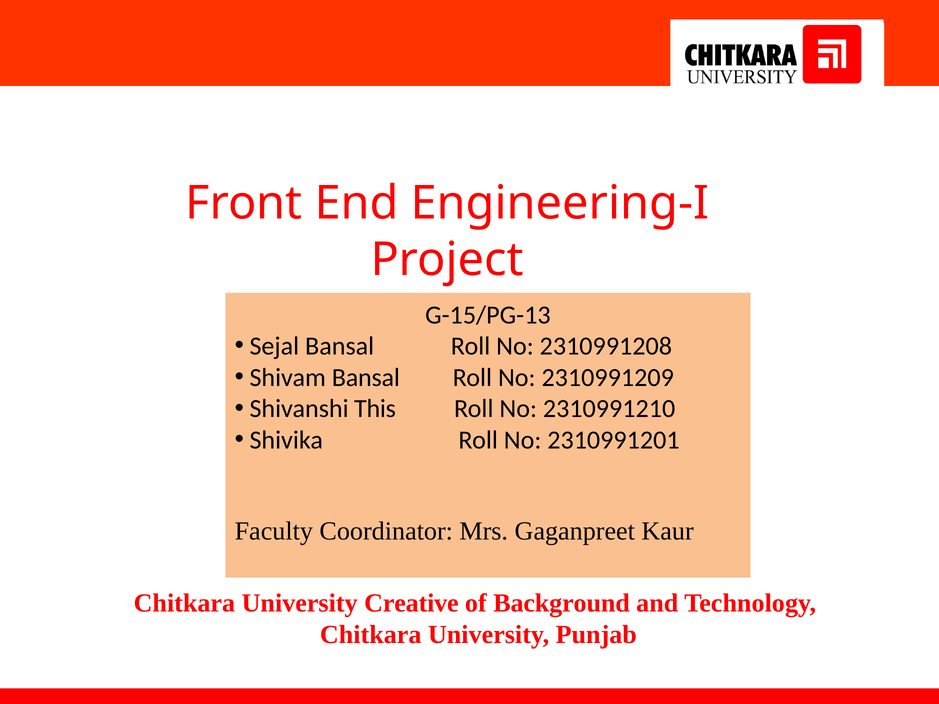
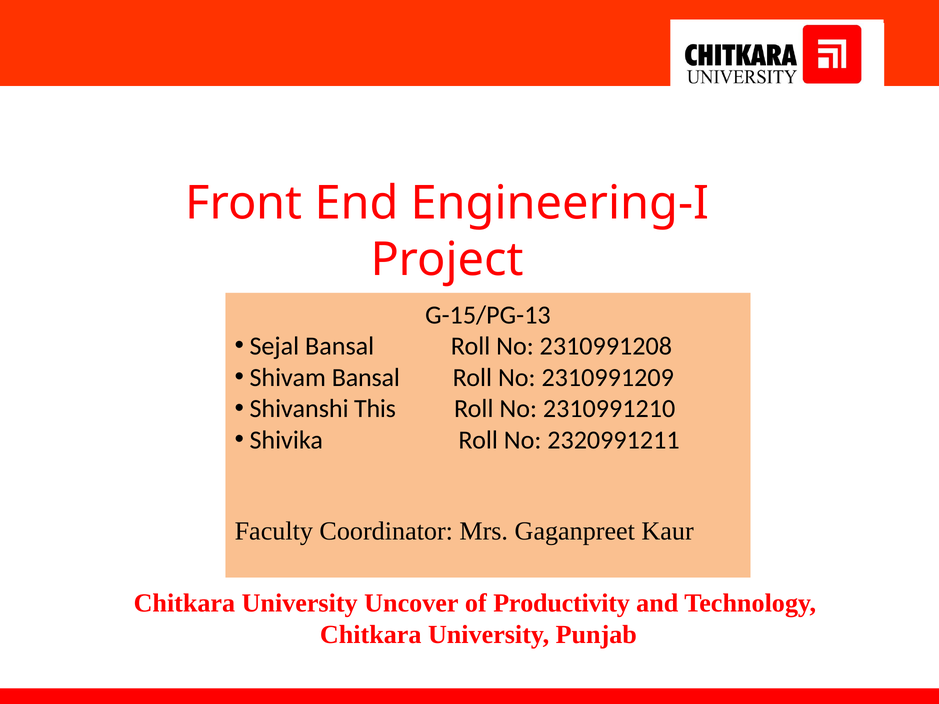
2310991201: 2310991201 -> 2320991211
Creative: Creative -> Uncover
Background: Background -> Productivity
